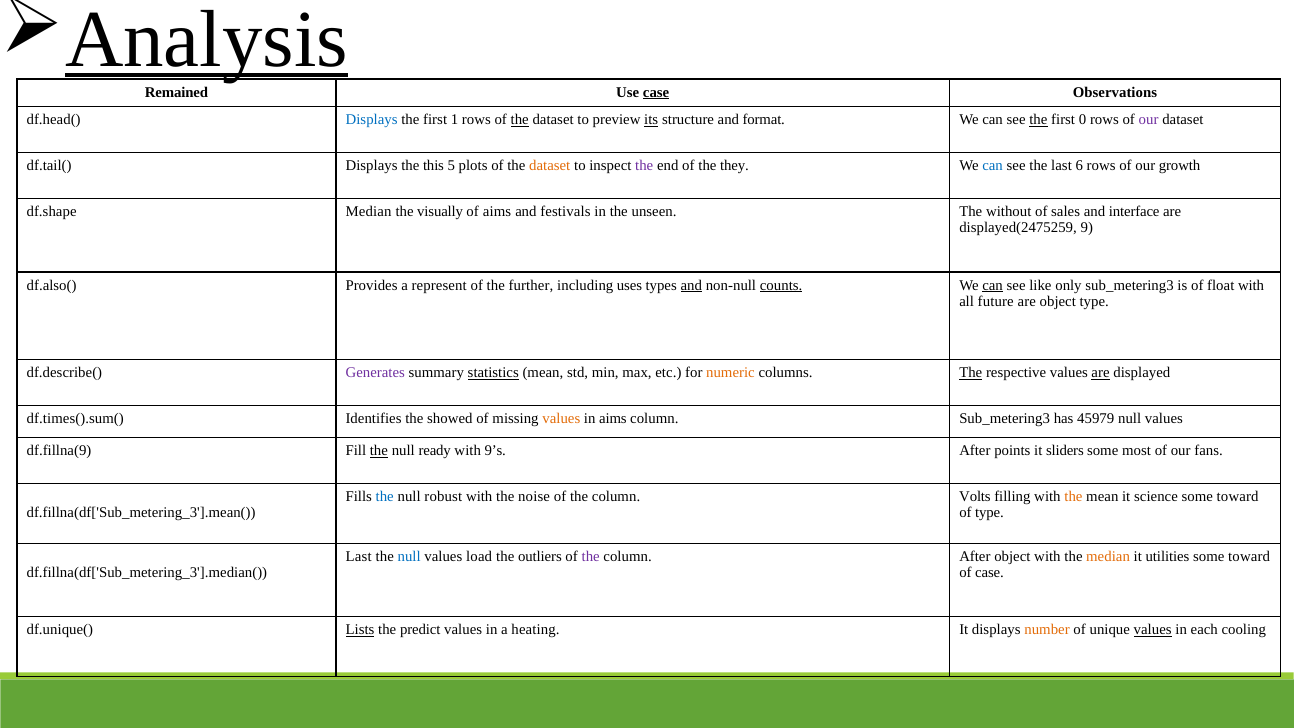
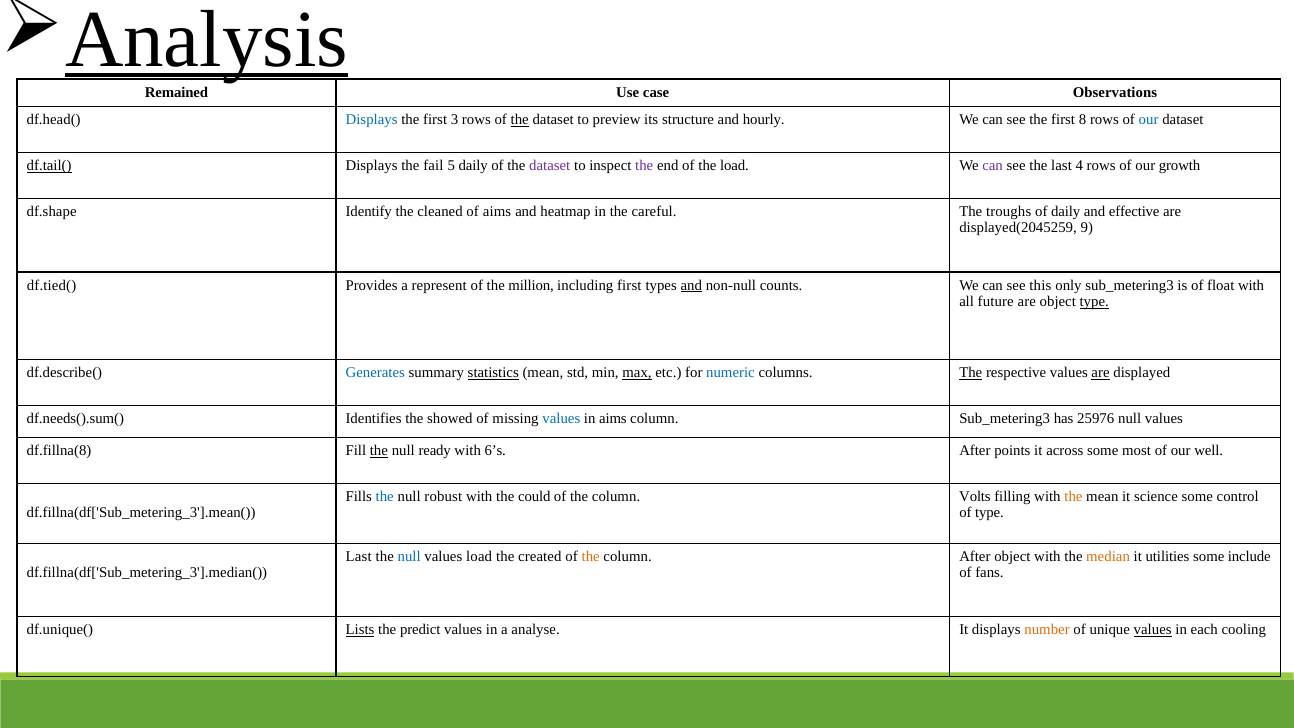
case at (656, 92) underline: present -> none
1: 1 -> 3
its underline: present -> none
format: format -> hourly
the at (1038, 120) underline: present -> none
0: 0 -> 8
our at (1149, 120) colour: purple -> blue
df.tail( underline: none -> present
this: this -> fail
5 plots: plots -> daily
dataset at (550, 166) colour: orange -> purple
the they: they -> load
can at (993, 166) colour: blue -> purple
6: 6 -> 4
df.shape Median: Median -> Identify
visually: visually -> cleaned
festivals: festivals -> heatmap
unseen: unseen -> careful
without: without -> troughs
of sales: sales -> daily
interface: interface -> effective
displayed(2475259: displayed(2475259 -> displayed(2045259
df.also(: df.also( -> df.tied(
further: further -> million
including uses: uses -> first
counts underline: present -> none
can at (993, 285) underline: present -> none
like: like -> this
type at (1094, 302) underline: none -> present
Generates colour: purple -> blue
max underline: none -> present
numeric colour: orange -> blue
df.times().sum(: df.times().sum( -> df.needs().sum(
values at (561, 419) colour: orange -> blue
45979: 45979 -> 25976
df.fillna(9: df.fillna(9 -> df.fillna(8
9’s: 9’s -> 6’s
sliders: sliders -> across
fans: fans -> well
noise: noise -> could
toward at (1238, 496): toward -> control
outliers: outliers -> created
the at (591, 556) colour: purple -> orange
toward at (1249, 556): toward -> include
of case: case -> fans
heating: heating -> analyse
